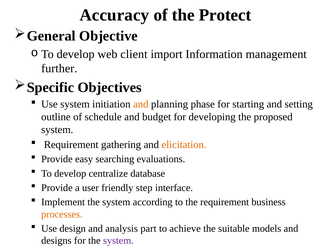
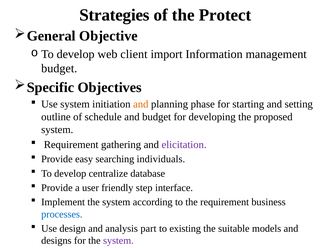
Accuracy: Accuracy -> Strategies
further at (59, 69): further -> budget
elicitation colour: orange -> purple
evaluations: evaluations -> individuals
processes colour: orange -> blue
achieve: achieve -> existing
